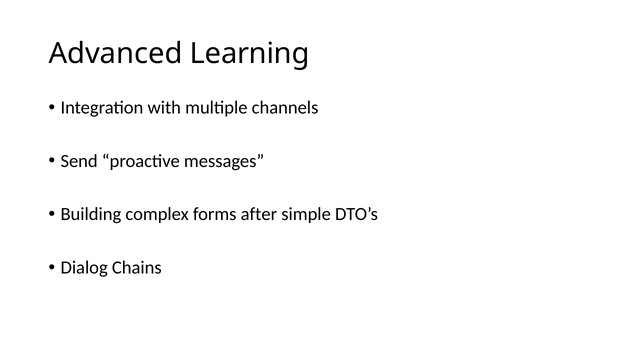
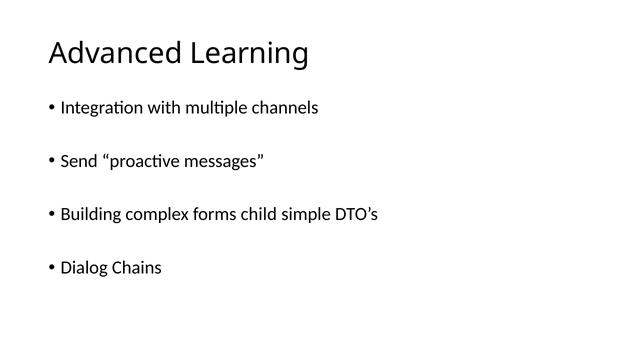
after: after -> child
